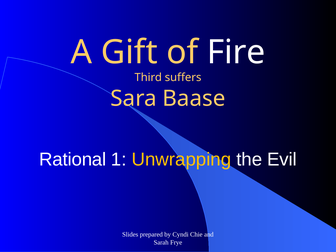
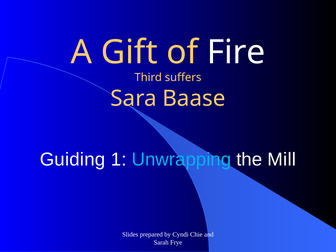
Rational: Rational -> Guiding
Unwrapping colour: yellow -> light blue
Evil: Evil -> Mill
